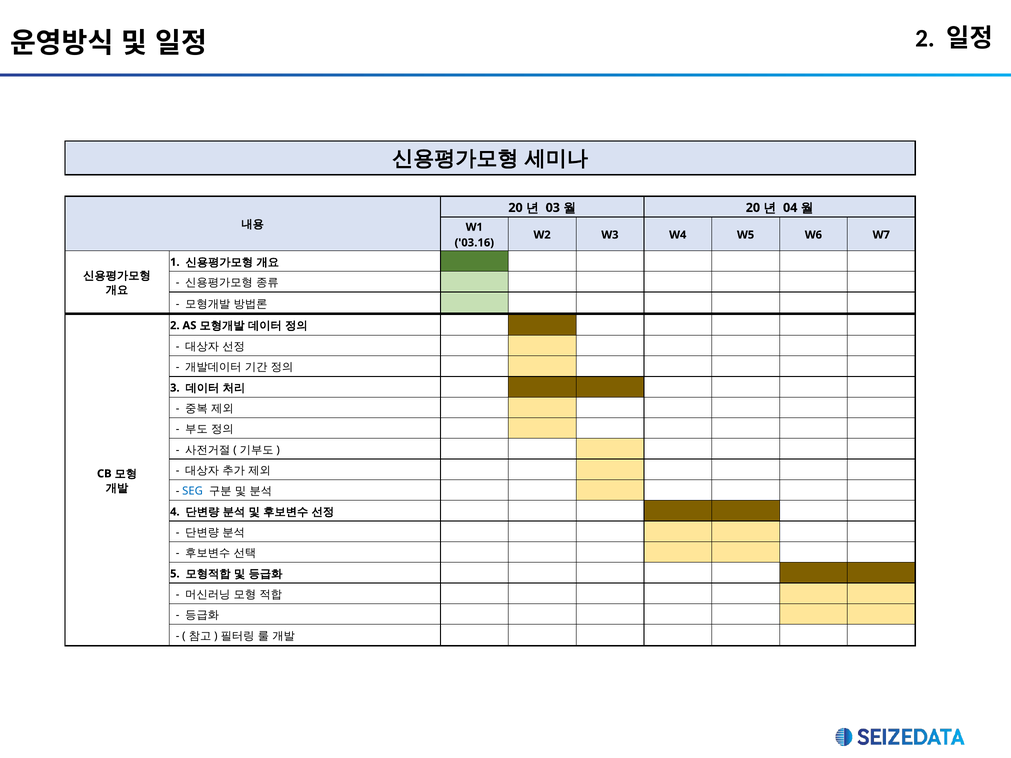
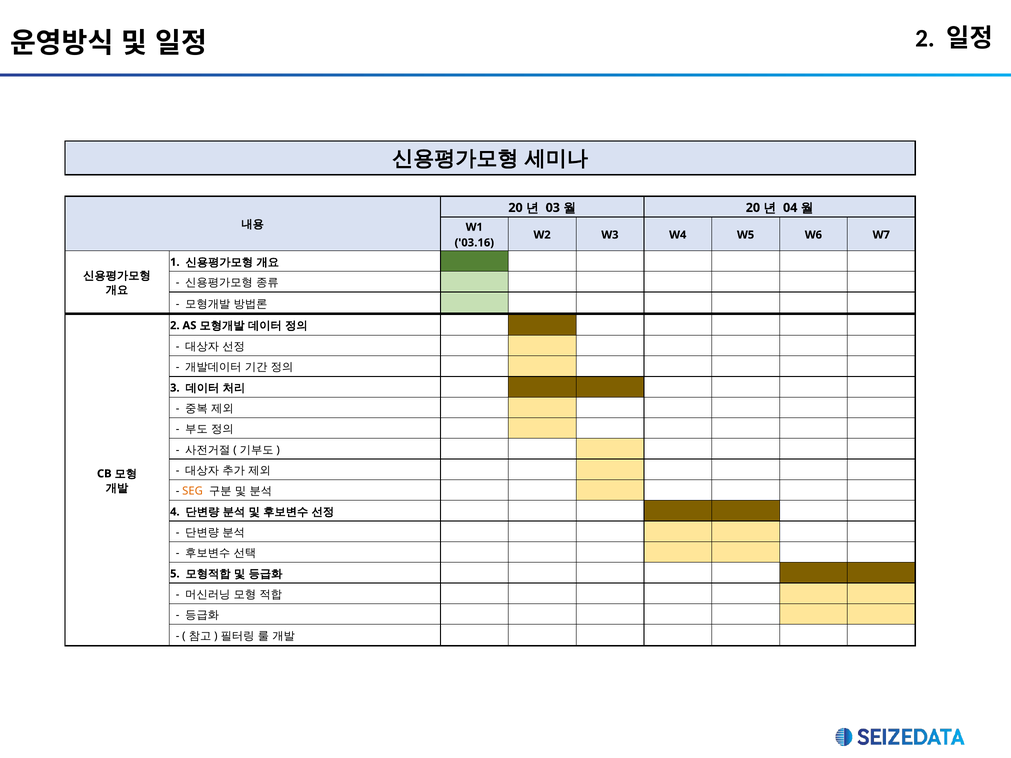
SEG colour: blue -> orange
